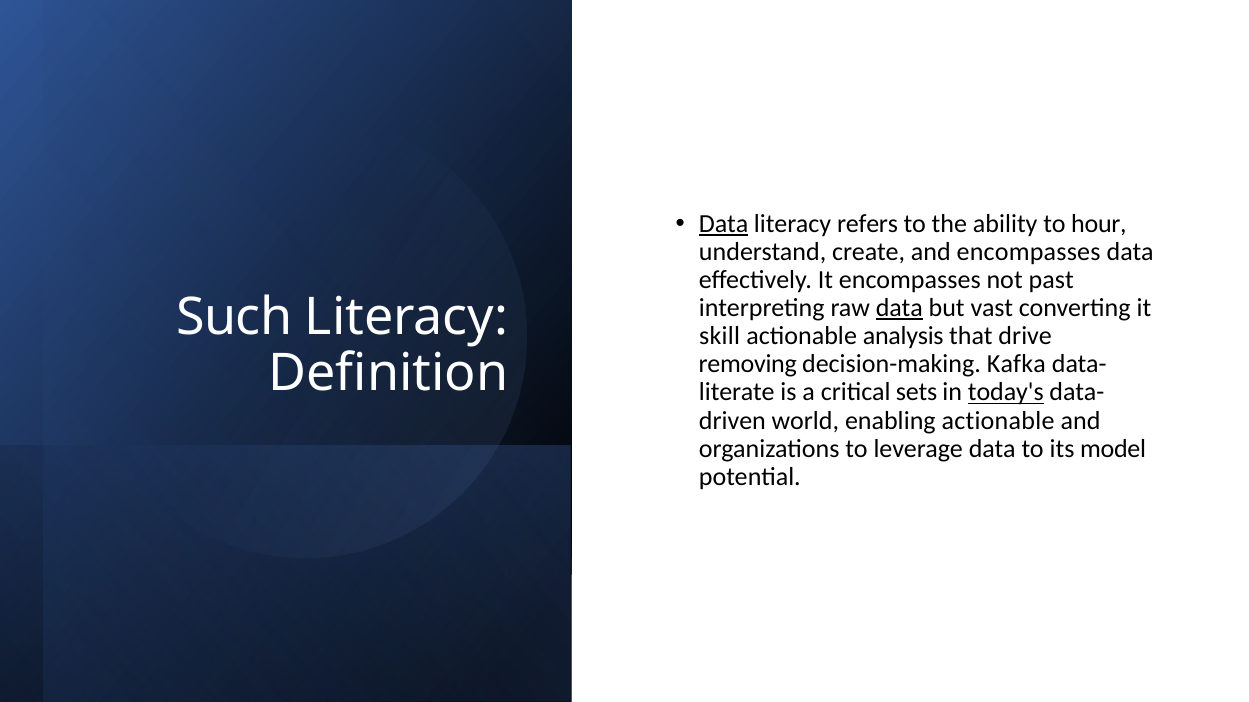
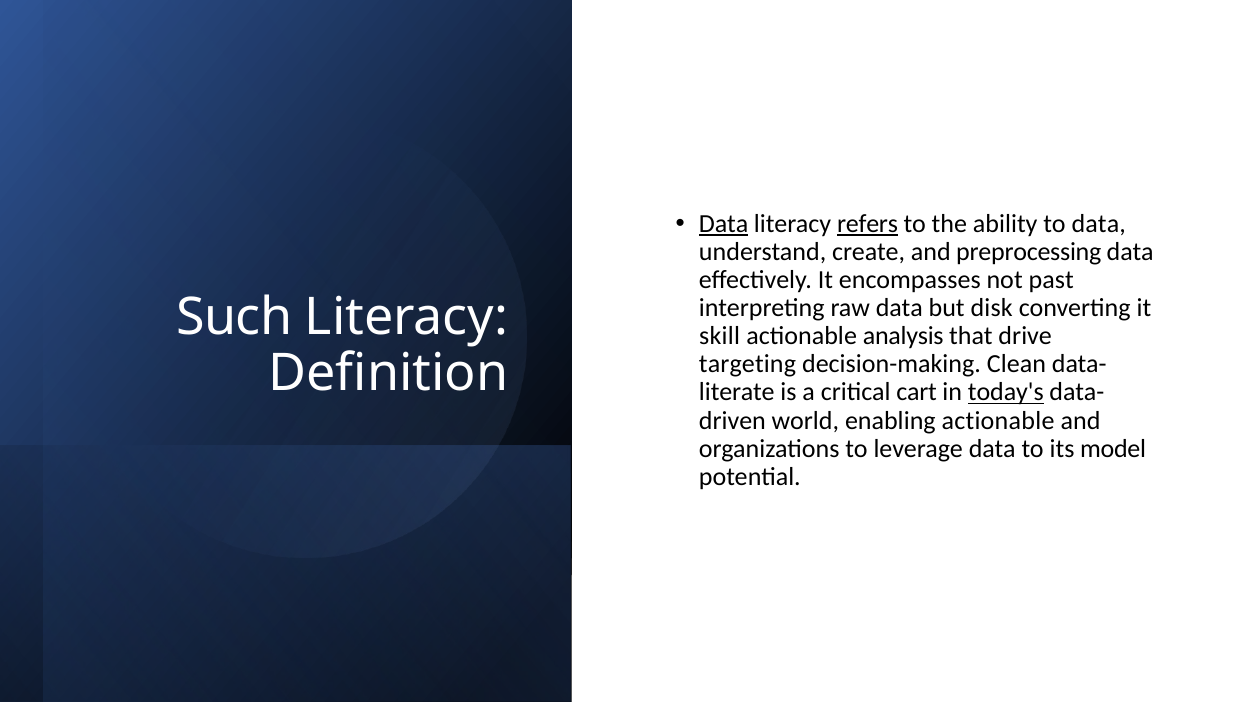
refers underline: none -> present
to hour: hour -> data
and encompasses: encompasses -> preprocessing
data at (899, 308) underline: present -> none
vast: vast -> disk
removing: removing -> targeting
Kafka: Kafka -> Clean
sets: sets -> cart
